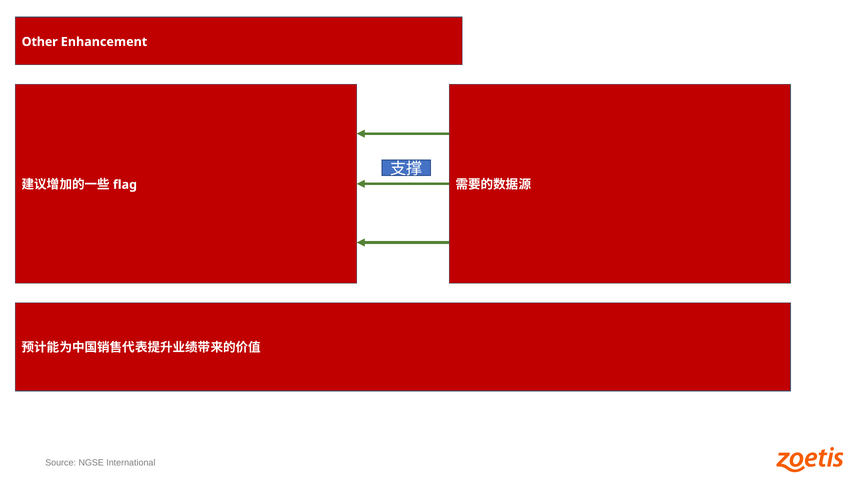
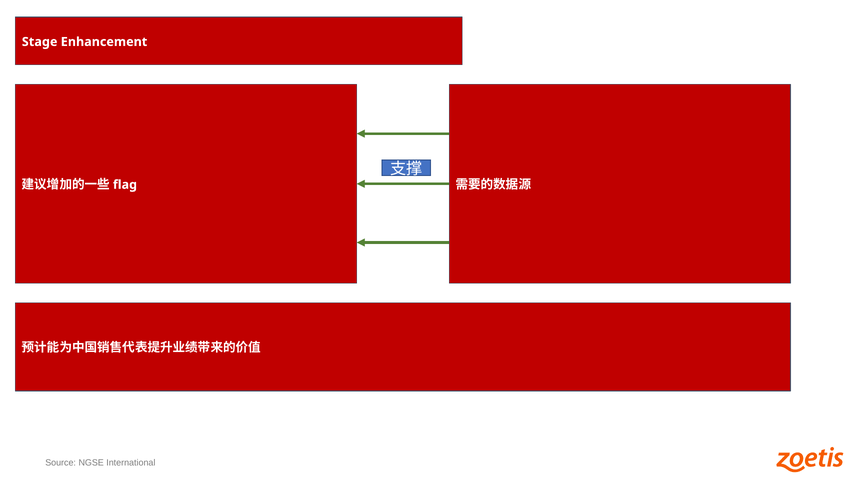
Other: Other -> Stage
